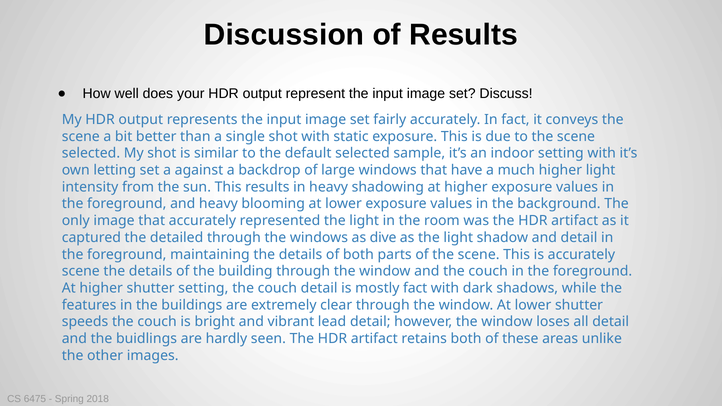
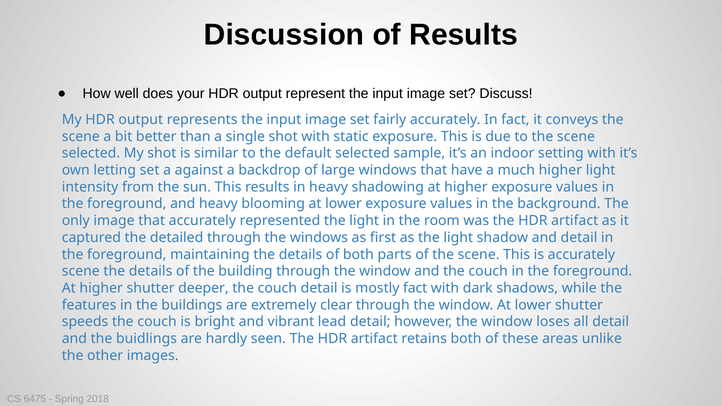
dive: dive -> first
shutter setting: setting -> deeper
